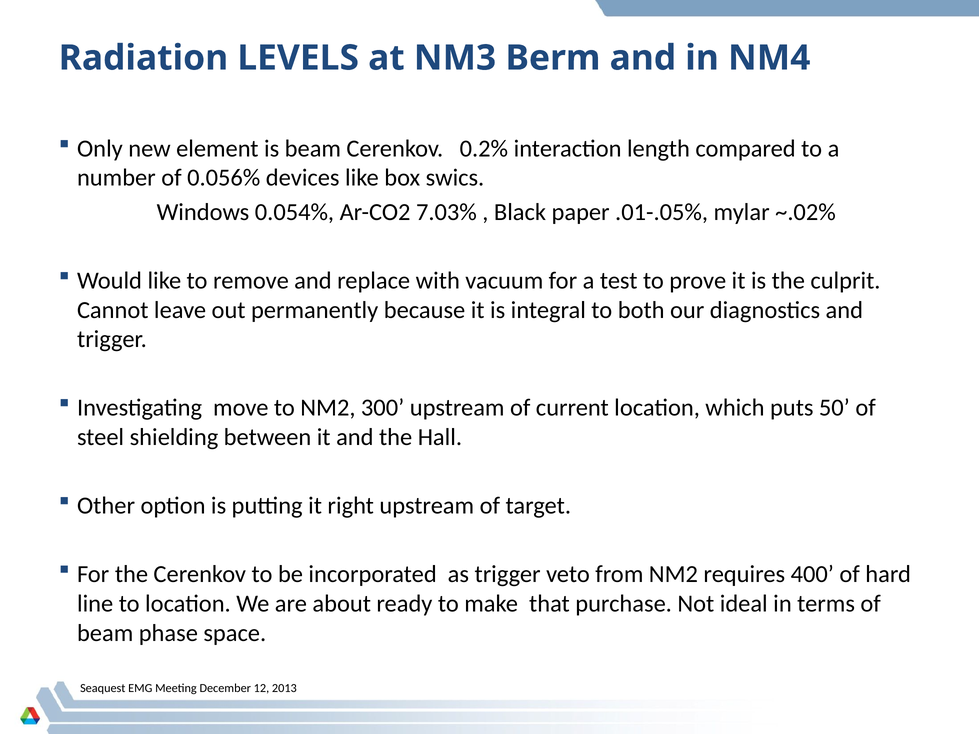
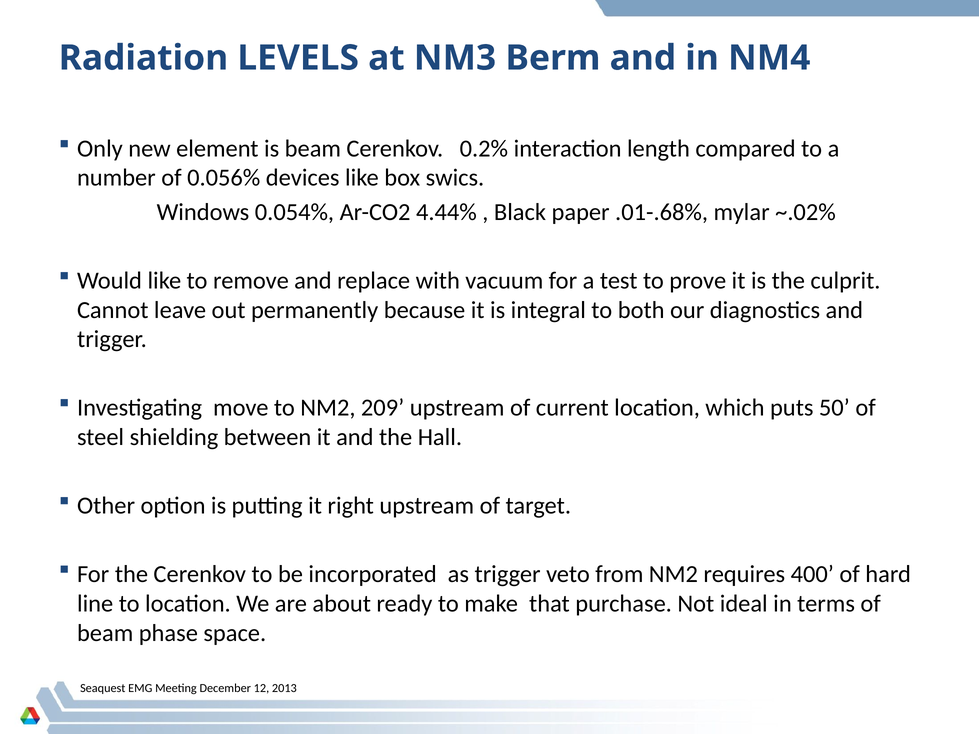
7.03%: 7.03% -> 4.44%
.01-.05%: .01-.05% -> .01-.68%
300: 300 -> 209
